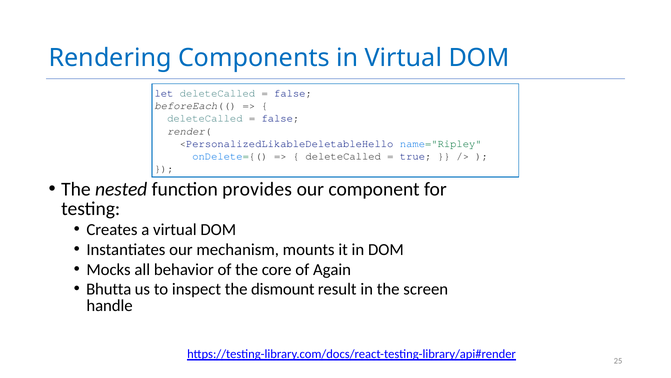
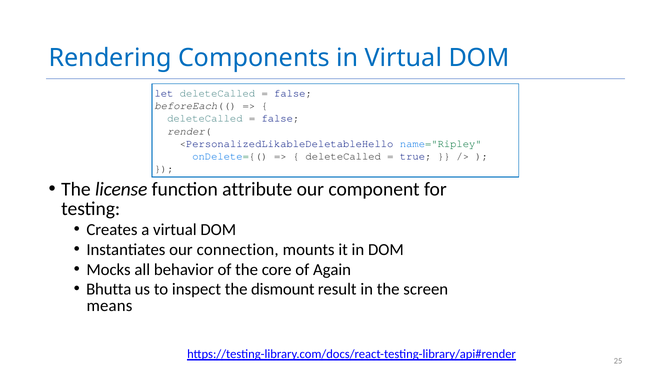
nested: nested -> license
provides: provides -> attribute
mechanism: mechanism -> connection
handle: handle -> means
